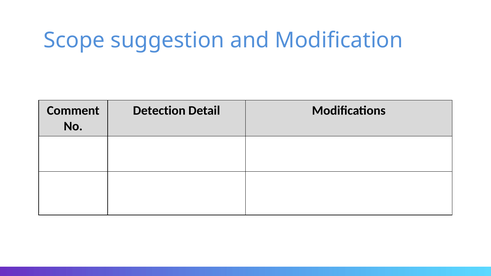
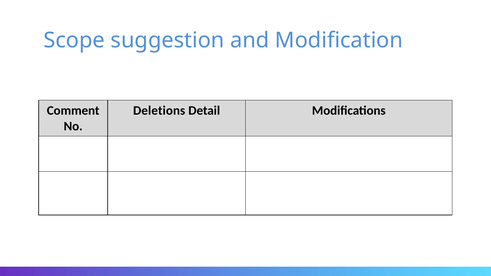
Detection: Detection -> Deletions
